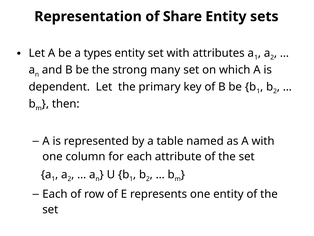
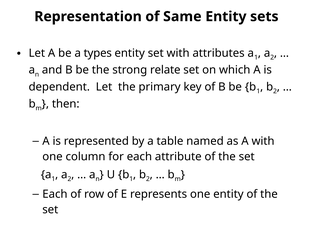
Share: Share -> Same
many: many -> relate
